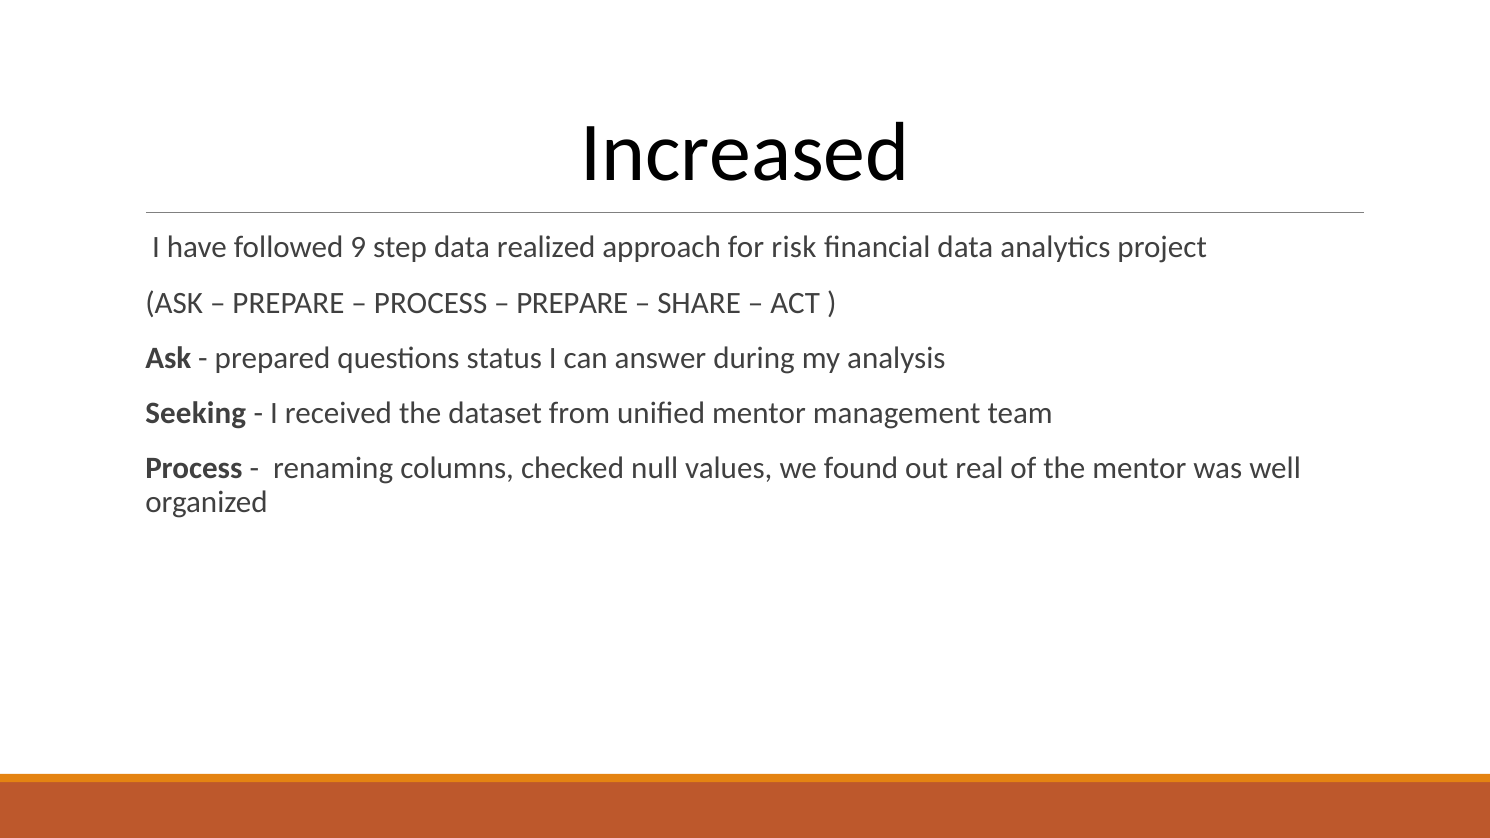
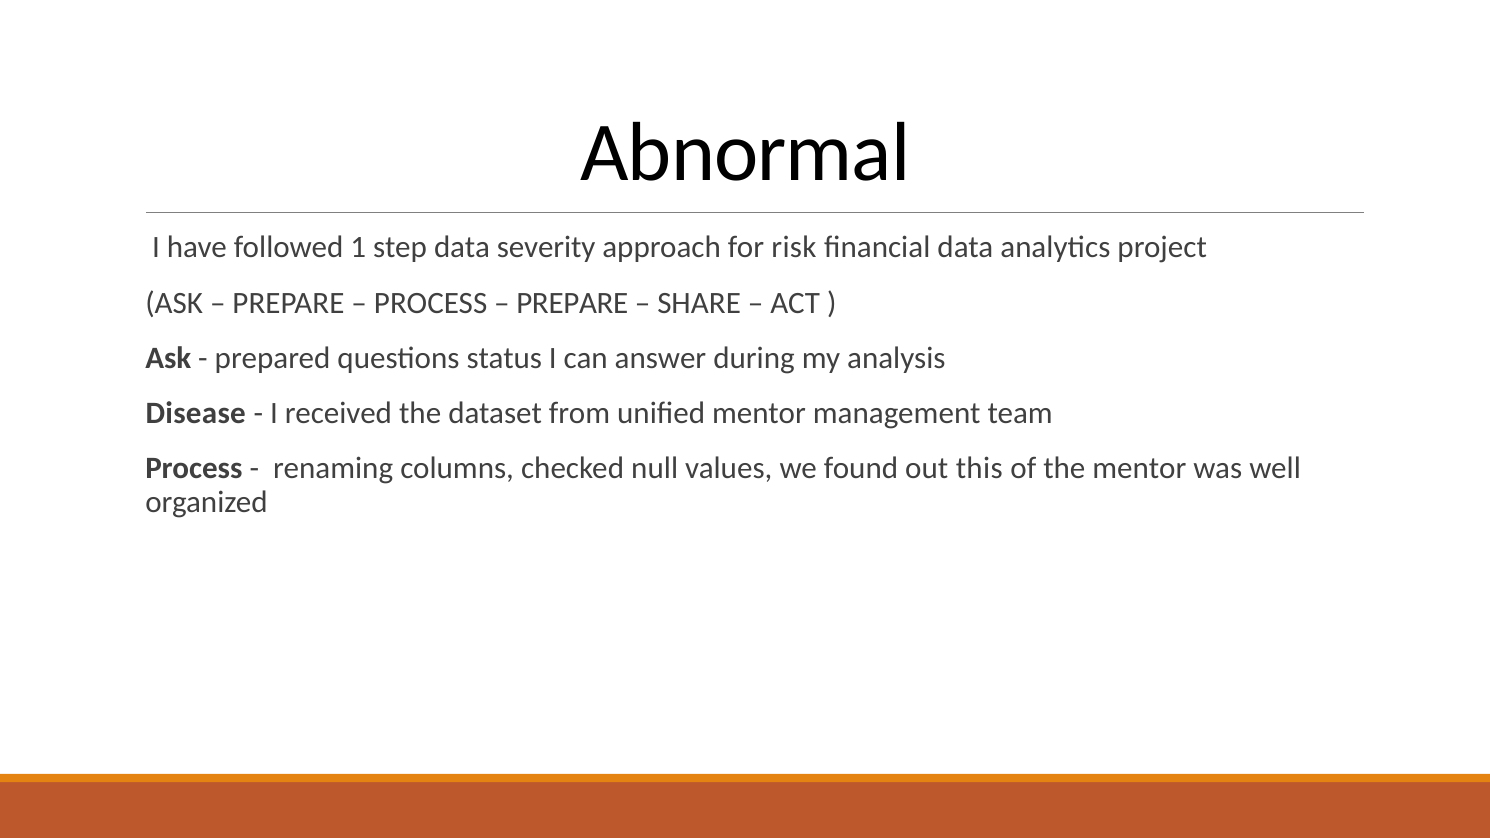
Increased: Increased -> Abnormal
9: 9 -> 1
realized: realized -> severity
Seeking: Seeking -> Disease
real: real -> this
